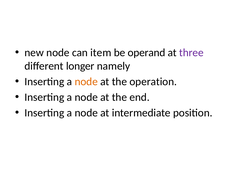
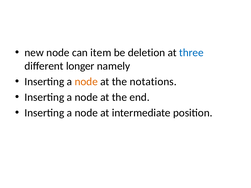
operand: operand -> deletion
three colour: purple -> blue
operation: operation -> notations
